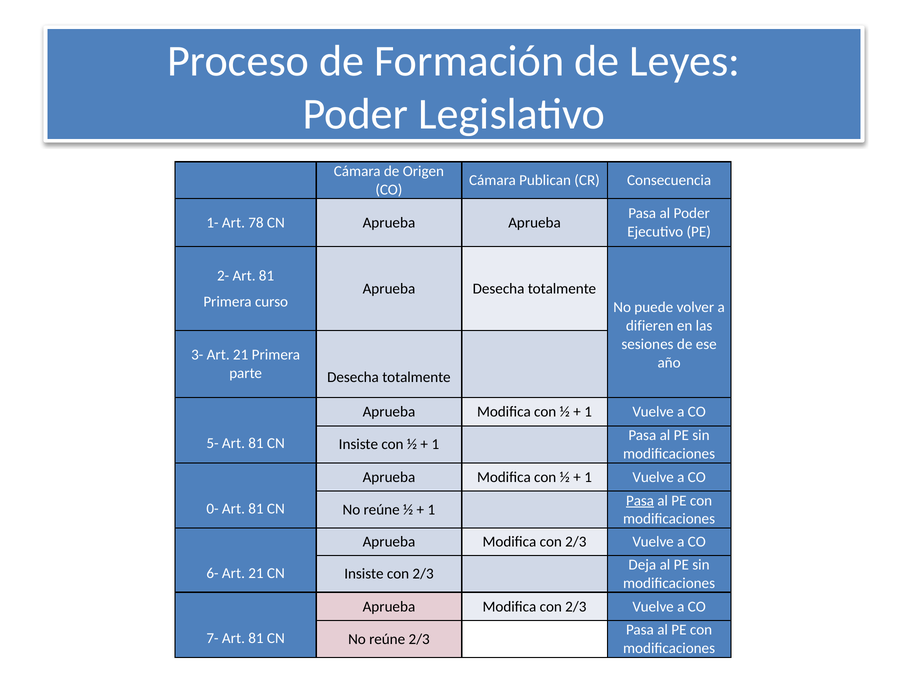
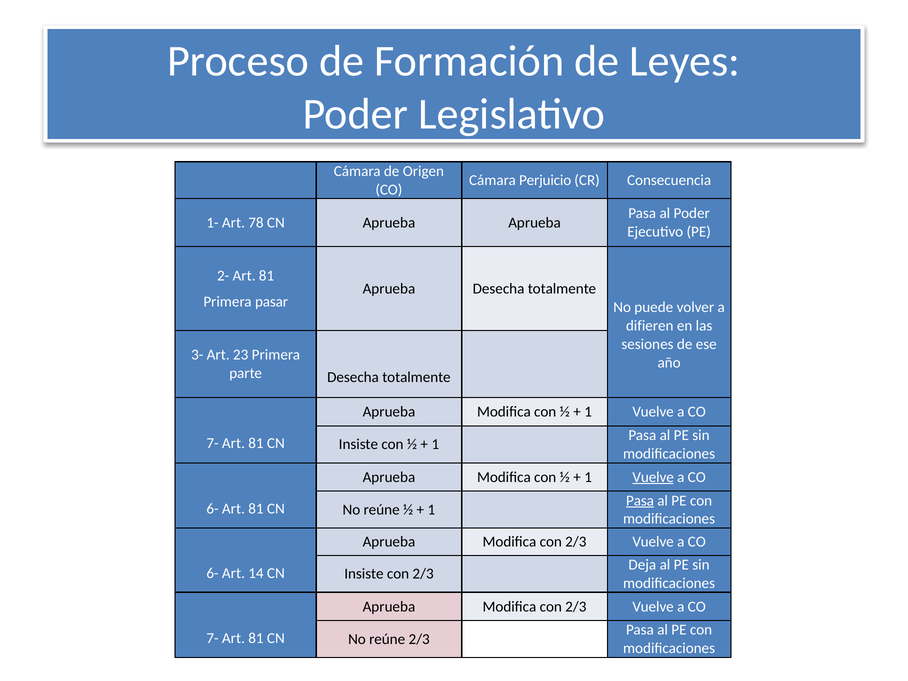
Publican: Publican -> Perjuicio
curso: curso -> pasar
3- Art 21: 21 -> 23
5- at (213, 443): 5- -> 7-
Vuelve at (653, 477) underline: none -> present
0- at (213, 509): 0- -> 6-
6- Art 21: 21 -> 14
